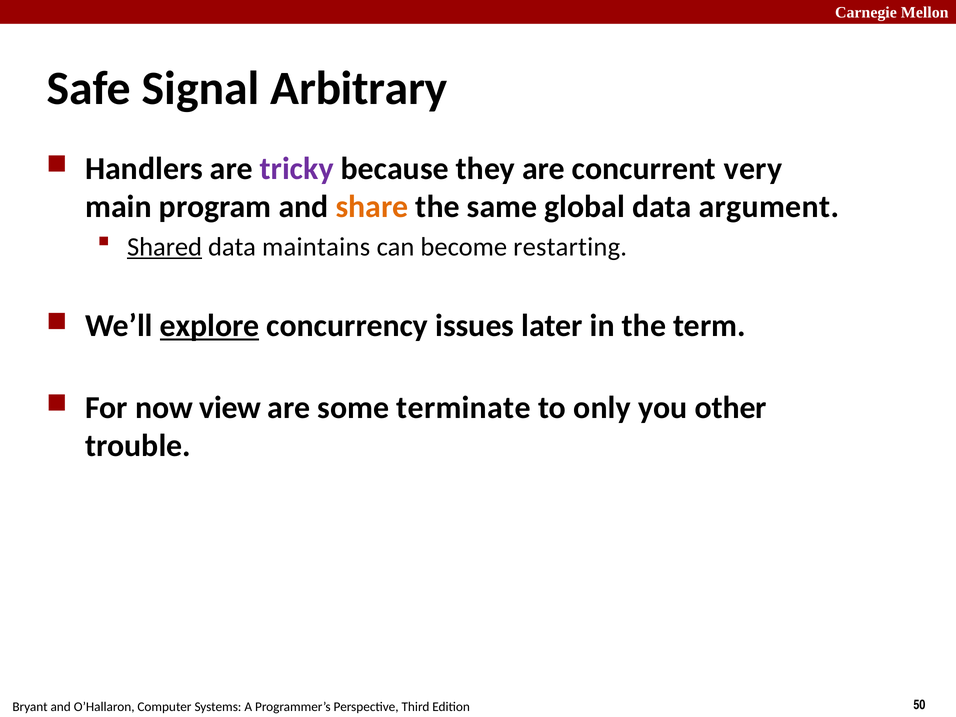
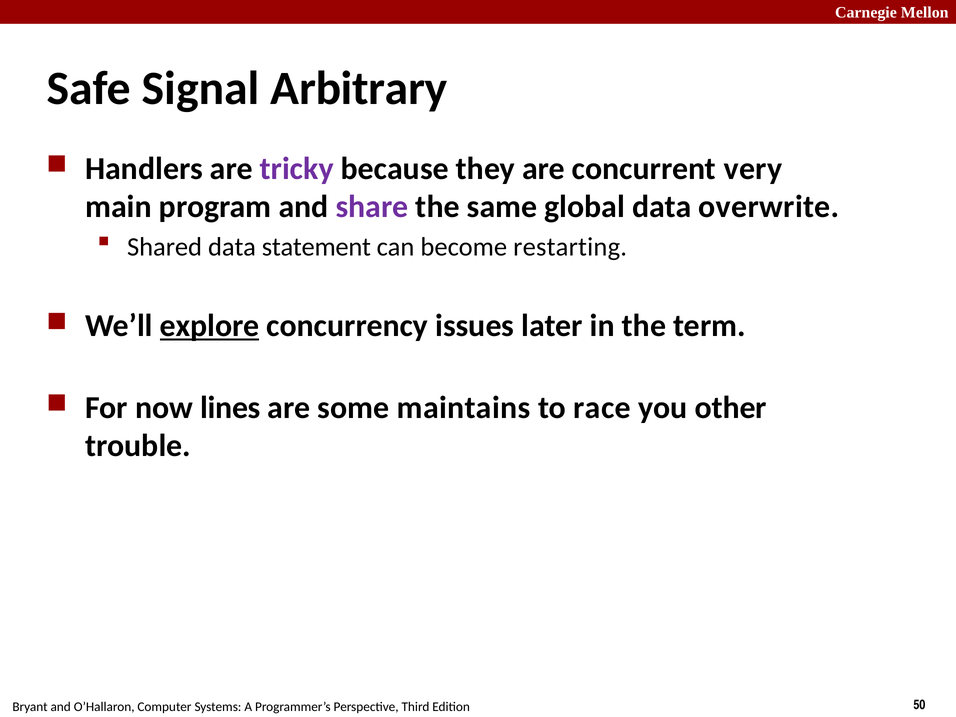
share colour: orange -> purple
argument: argument -> overwrite
Shared underline: present -> none
maintains: maintains -> statement
view: view -> lines
terminate: terminate -> maintains
only: only -> race
